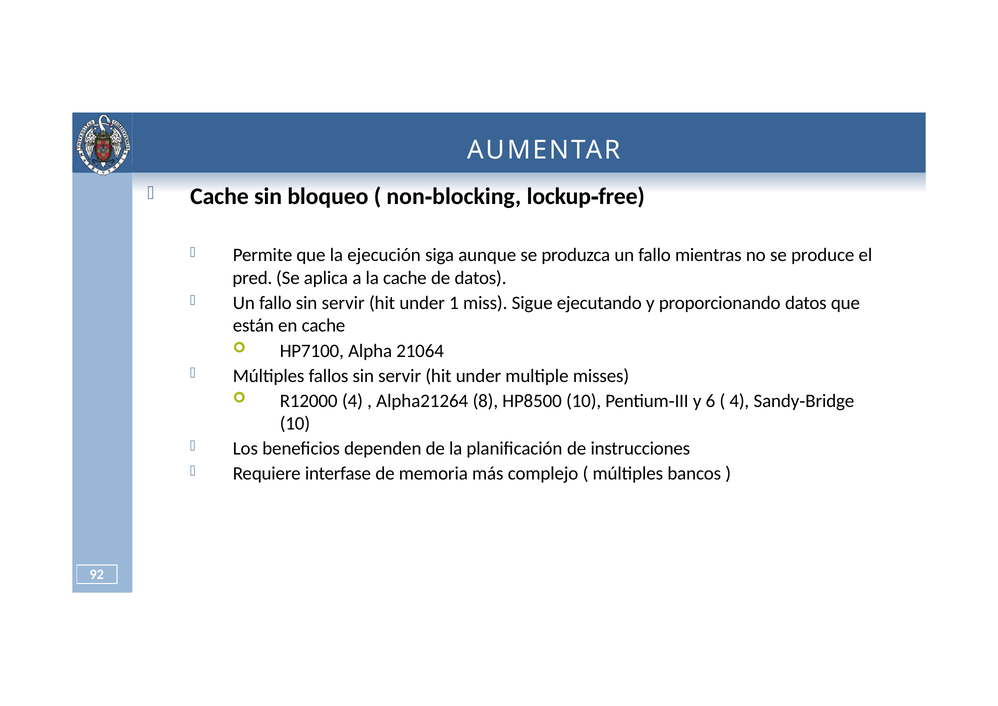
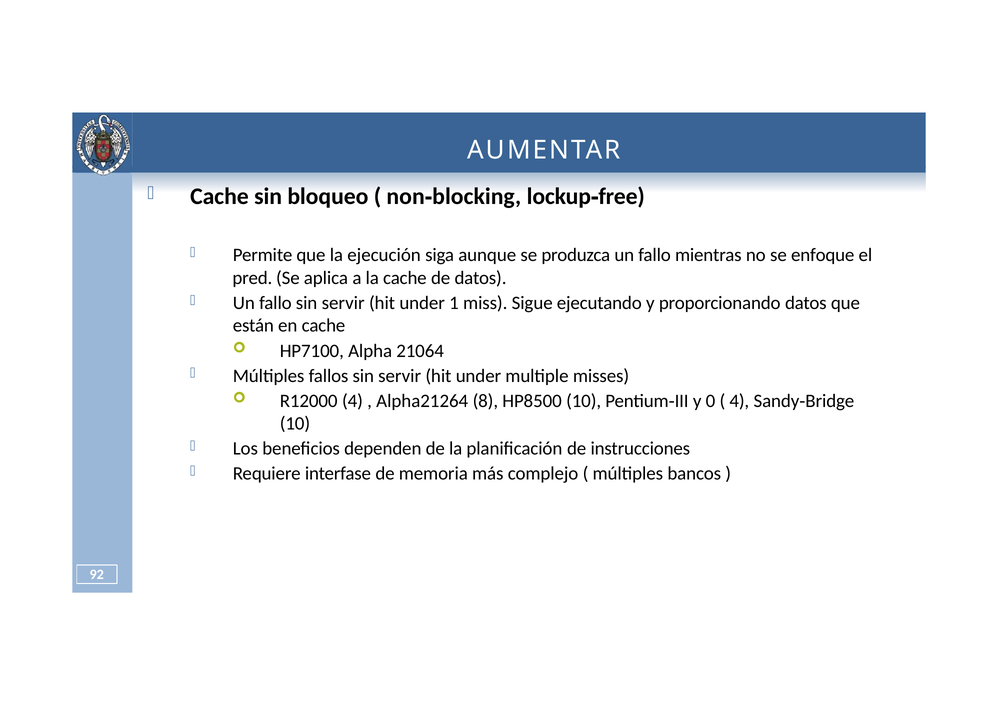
produce: produce -> enfoque
6: 6 -> 0
